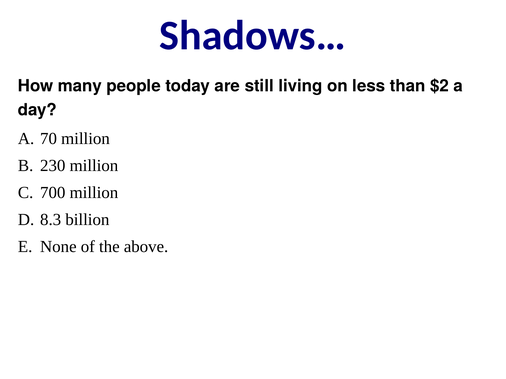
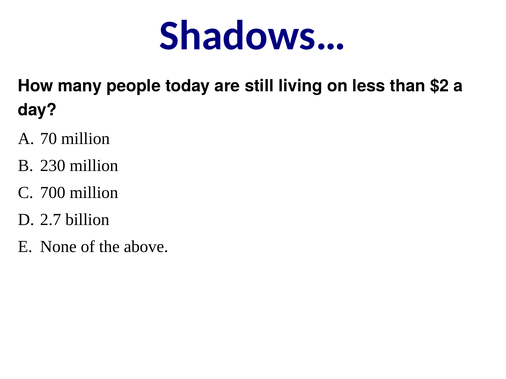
8.3: 8.3 -> 2.7
